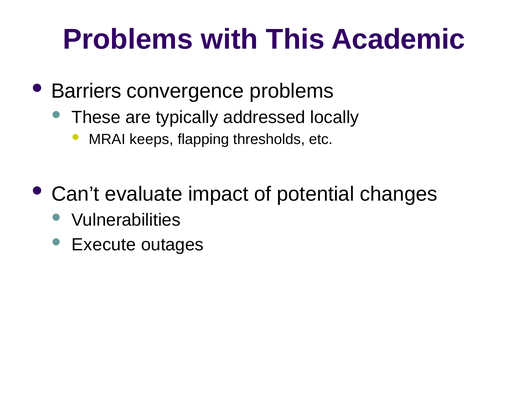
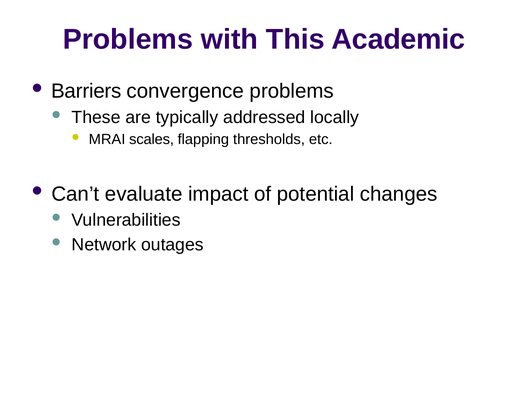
keeps: keeps -> scales
Execute: Execute -> Network
